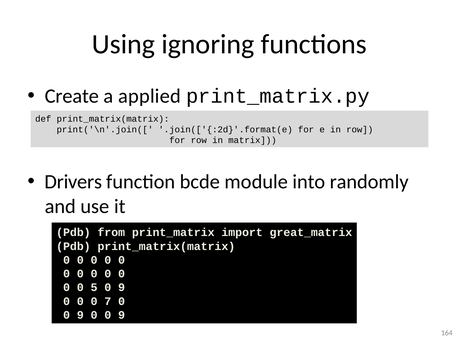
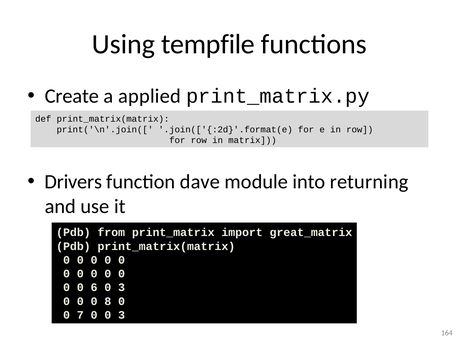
ignoring: ignoring -> tempfile
bcde: bcde -> dave
randomly: randomly -> returning
5: 5 -> 6
9 at (122, 288): 9 -> 3
7: 7 -> 8
9 at (80, 315): 9 -> 7
9 at (122, 315): 9 -> 3
